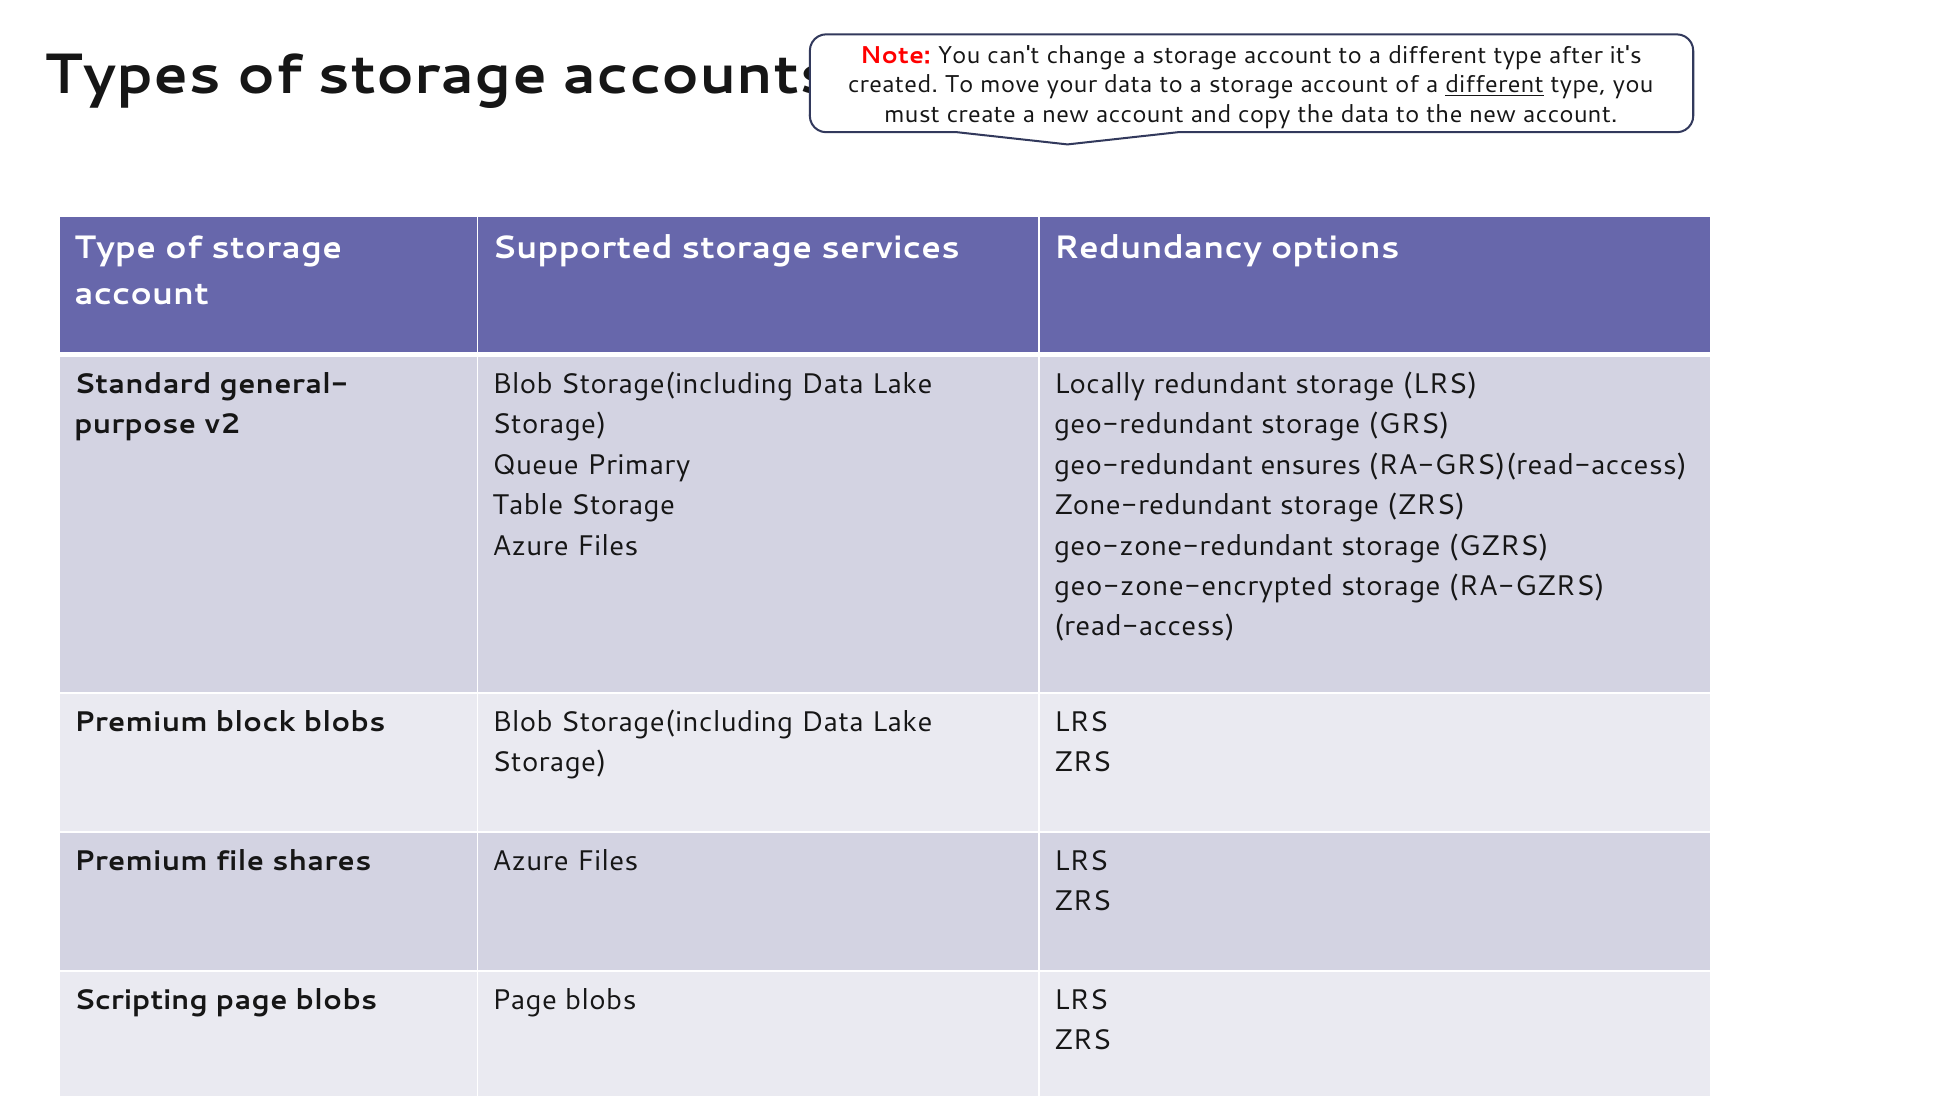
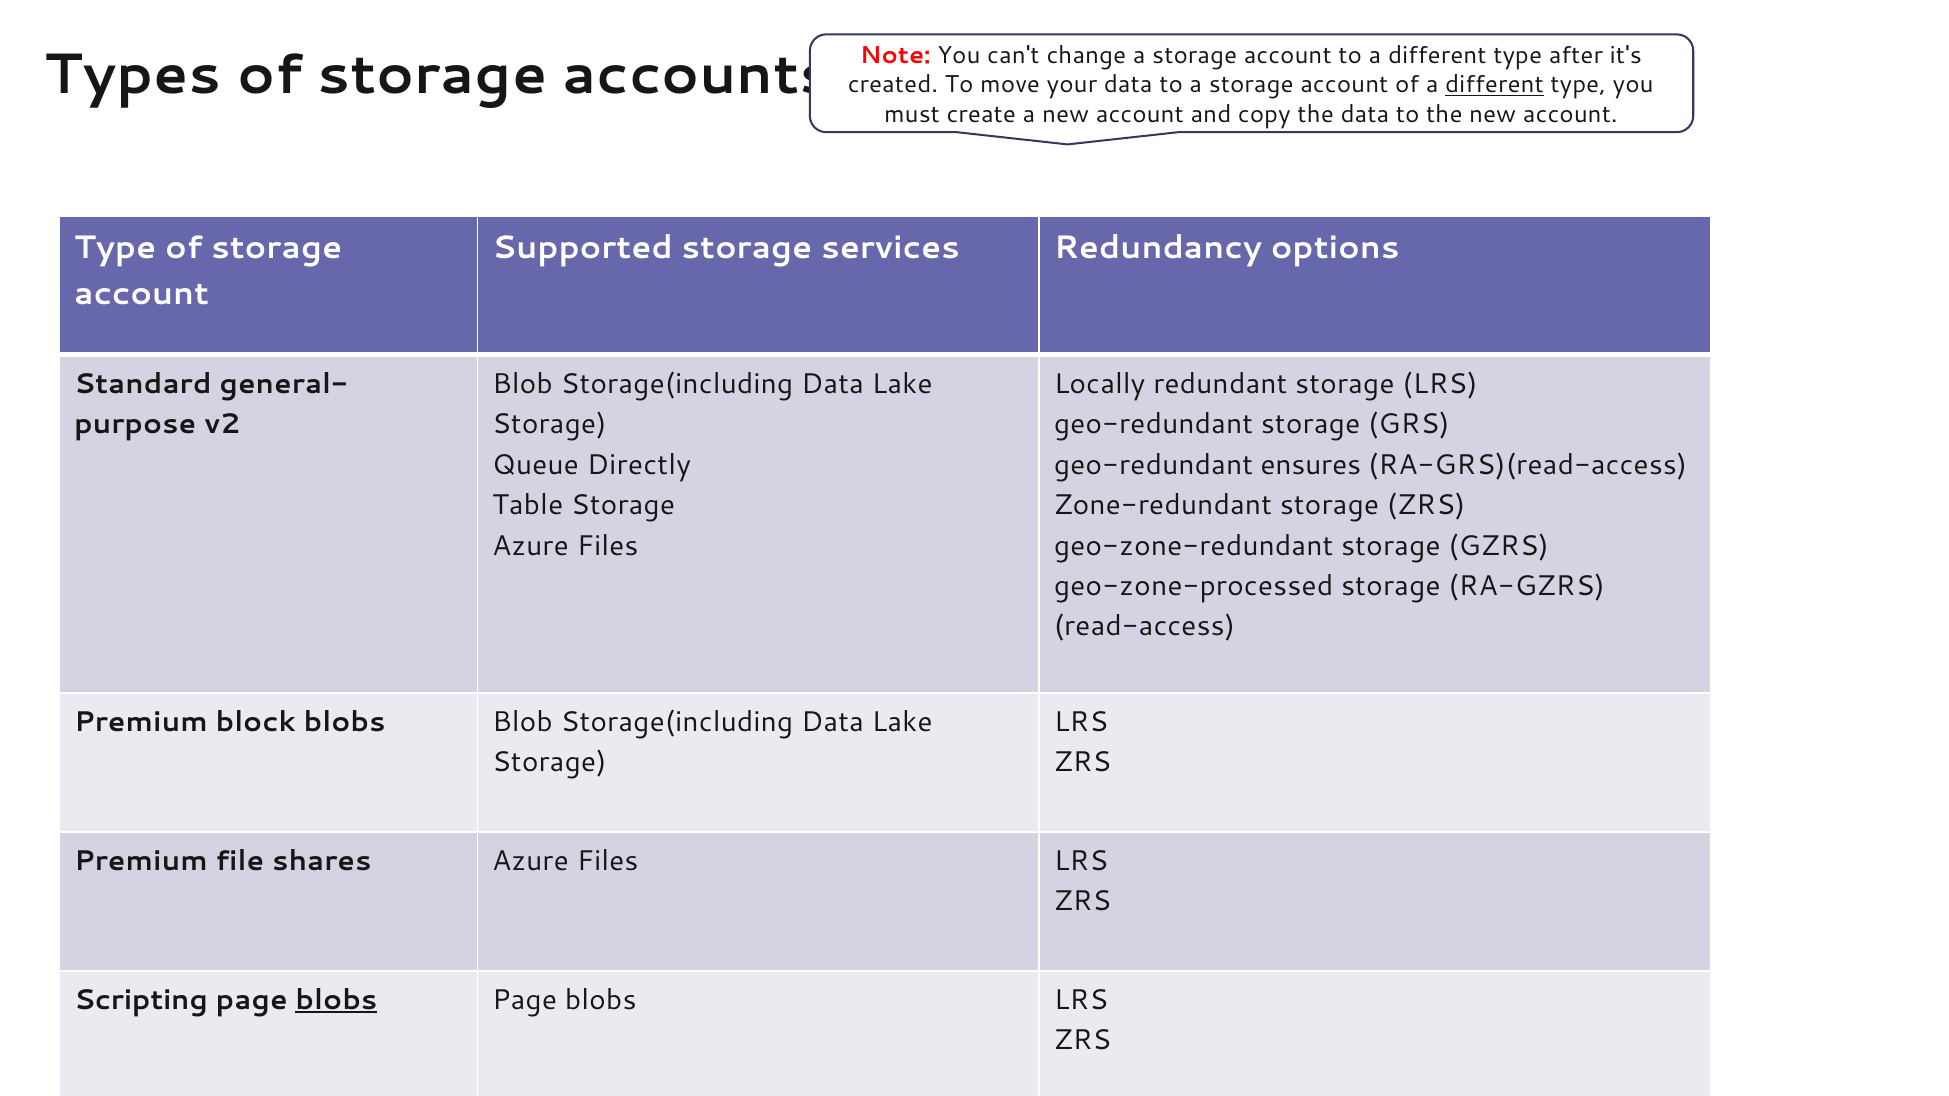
Primary: Primary -> Directly
geo-zone-encrypted: geo-zone-encrypted -> geo-zone-processed
blobs at (336, 1000) underline: none -> present
